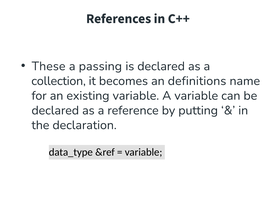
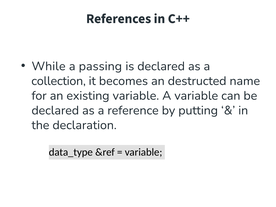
These: These -> While
definitions: definitions -> destructed
